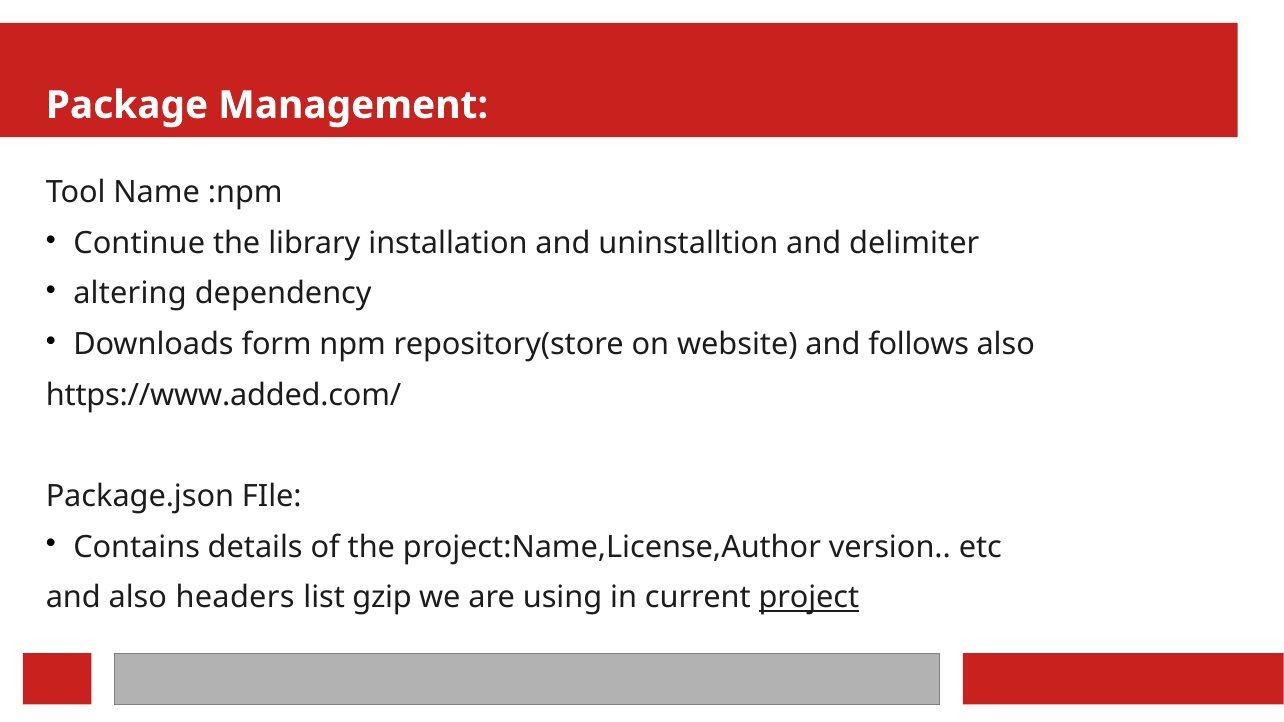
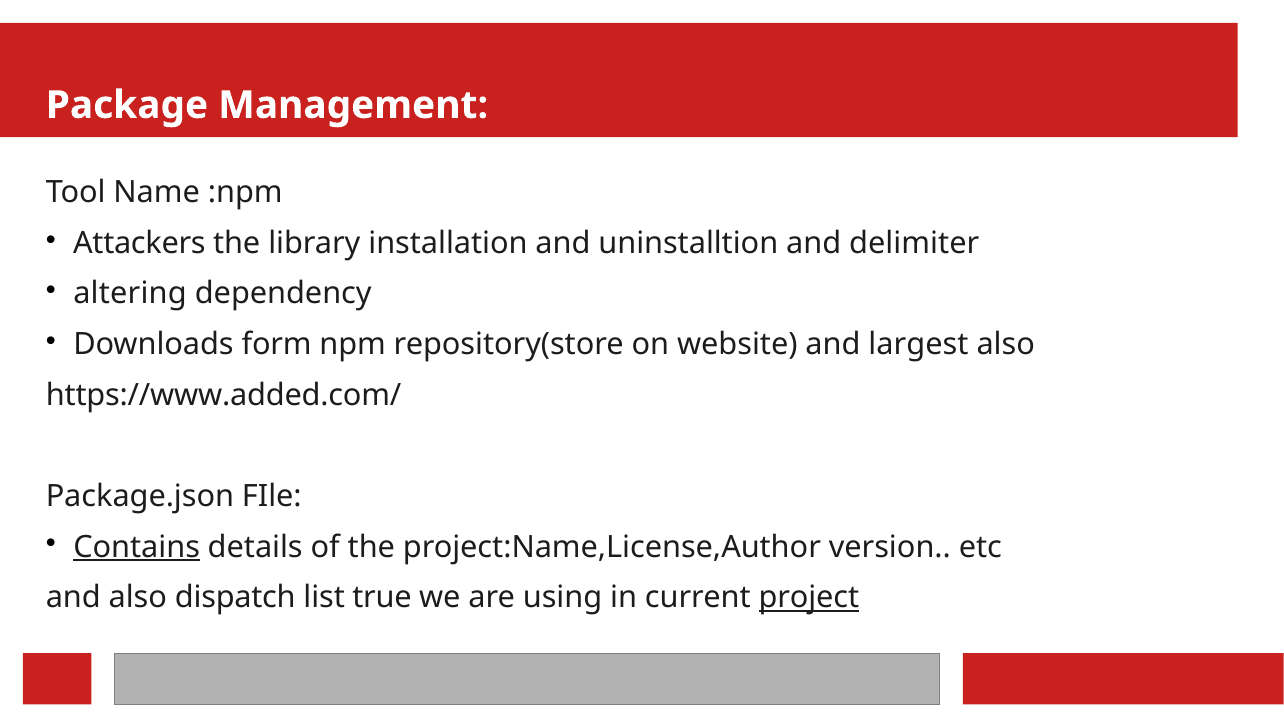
Continue: Continue -> Attackers
follows: follows -> largest
Contains underline: none -> present
headers: headers -> dispatch
gzip: gzip -> true
